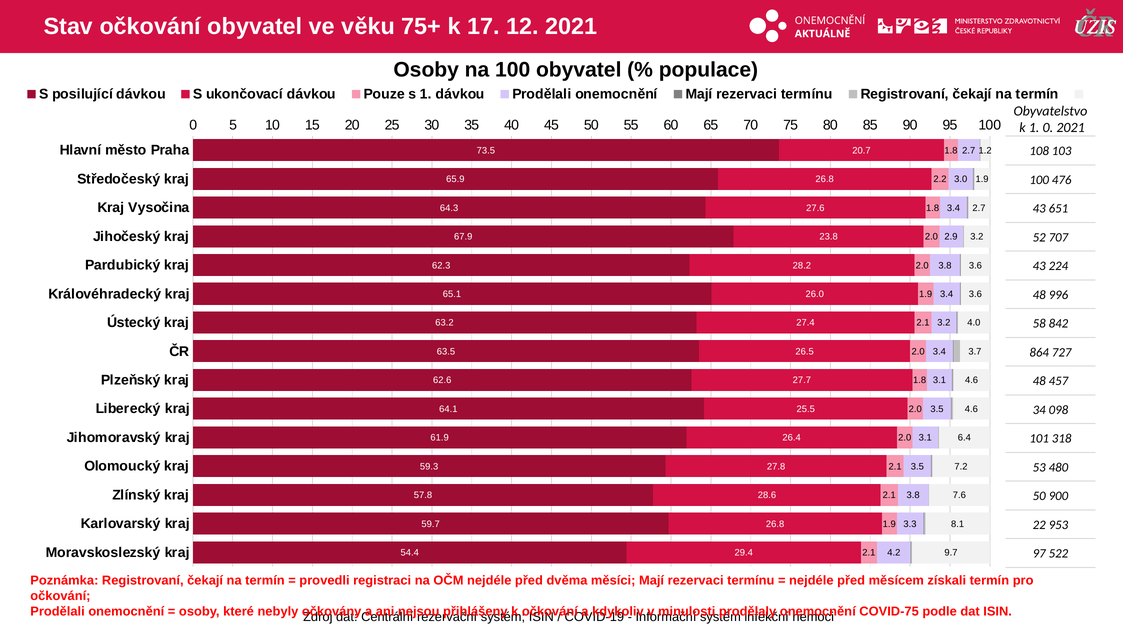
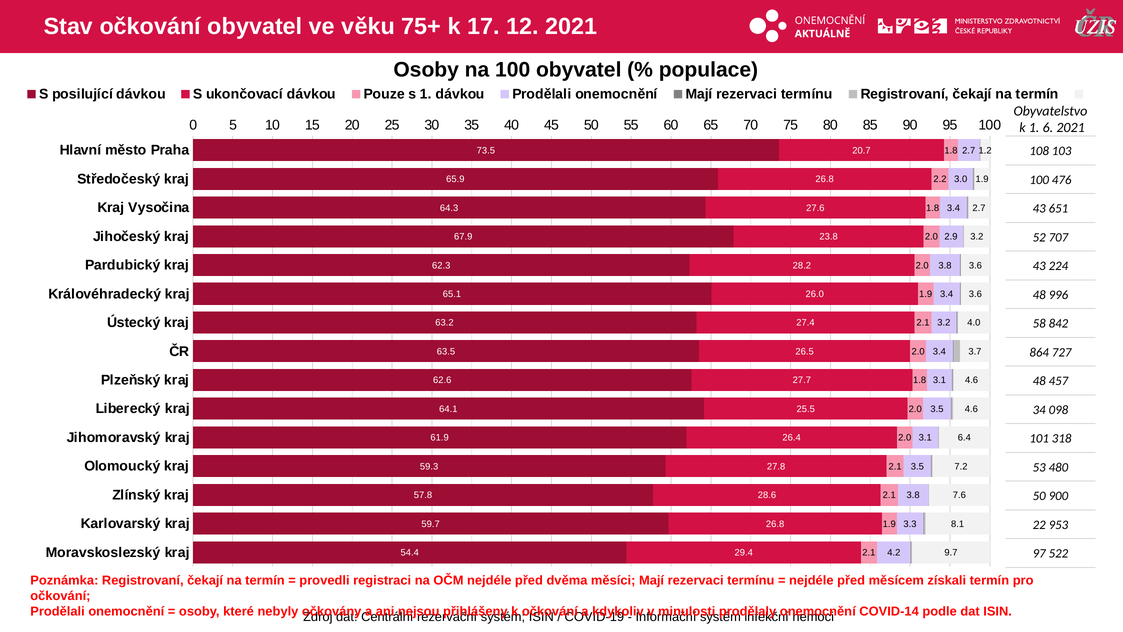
1 0: 0 -> 6
COVID-75: COVID-75 -> COVID-14
